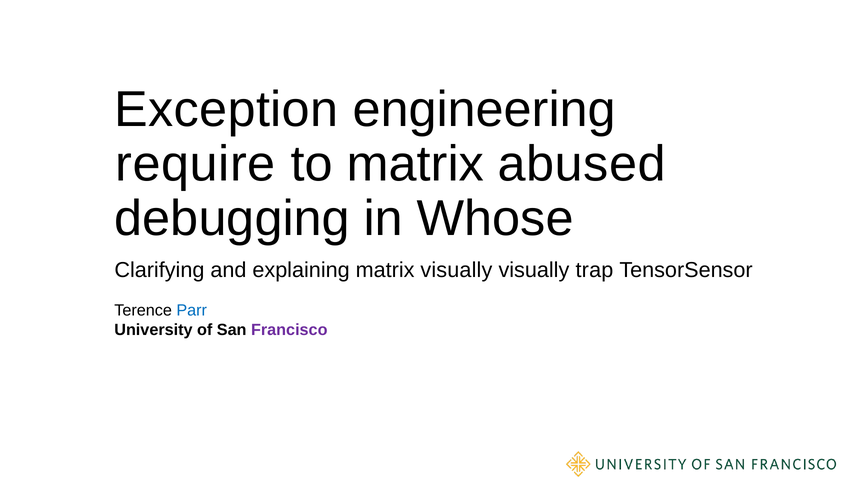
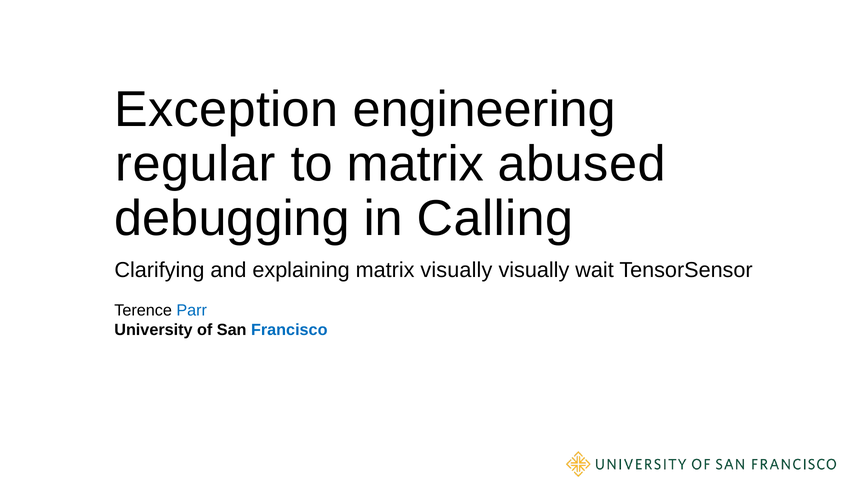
require: require -> regular
Whose: Whose -> Calling
trap: trap -> wait
Francisco colour: purple -> blue
